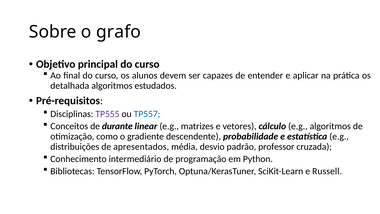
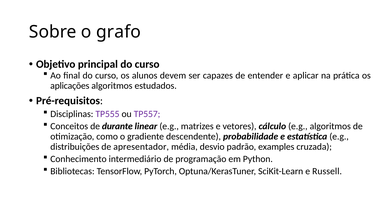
detalhada: detalhada -> aplicações
TP557 colour: blue -> purple
apresentados: apresentados -> apresentador
professor: professor -> examples
